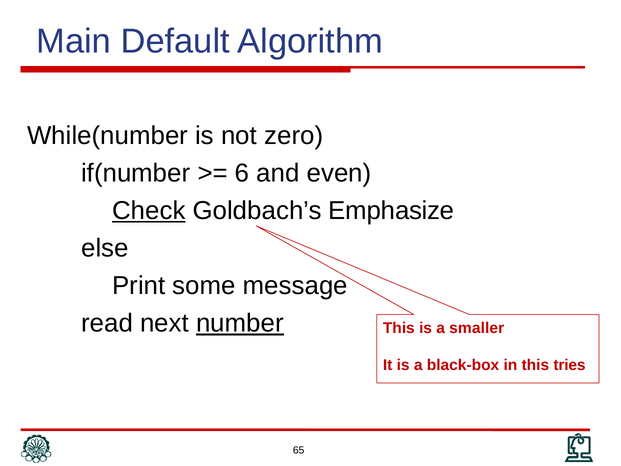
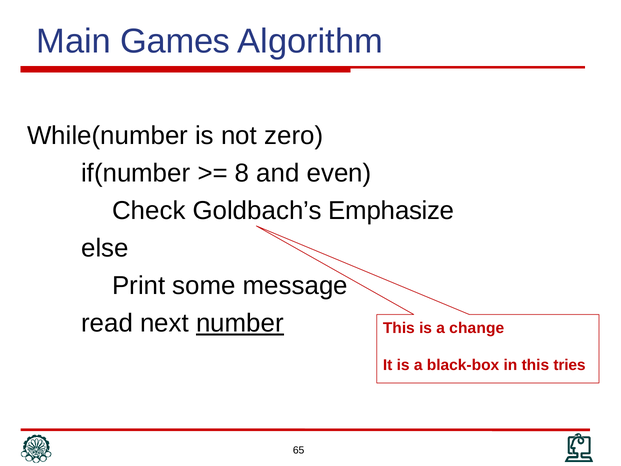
Default: Default -> Games
6: 6 -> 8
Check underline: present -> none
smaller: smaller -> change
